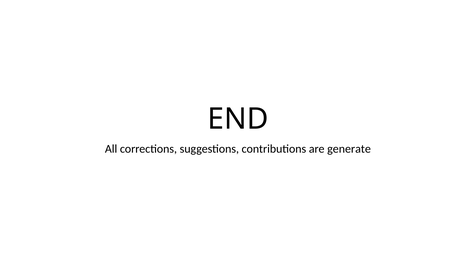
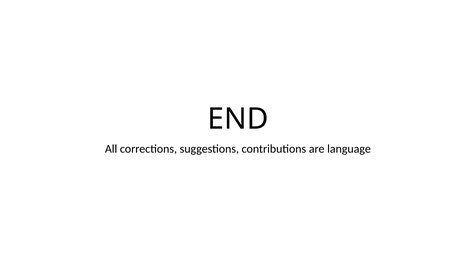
generate: generate -> language
